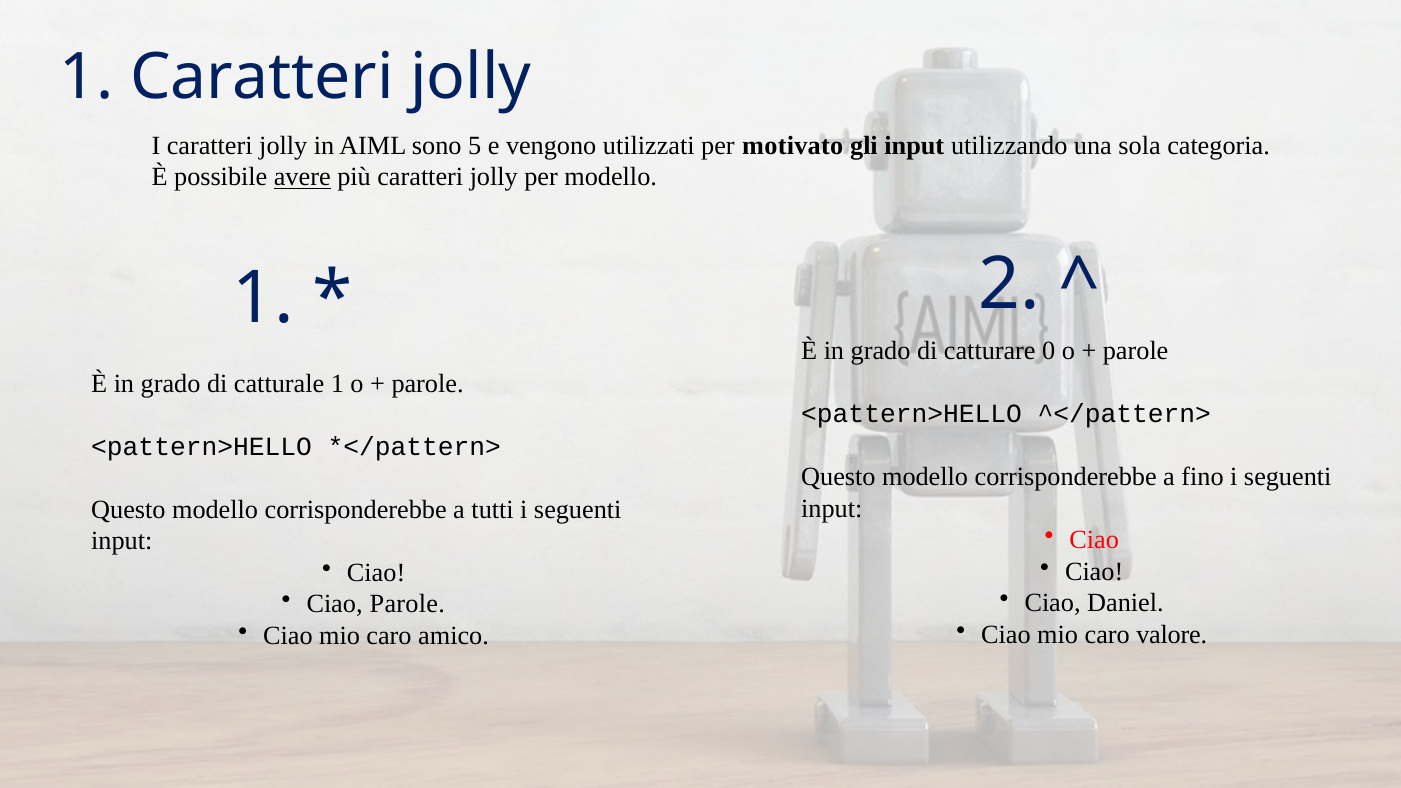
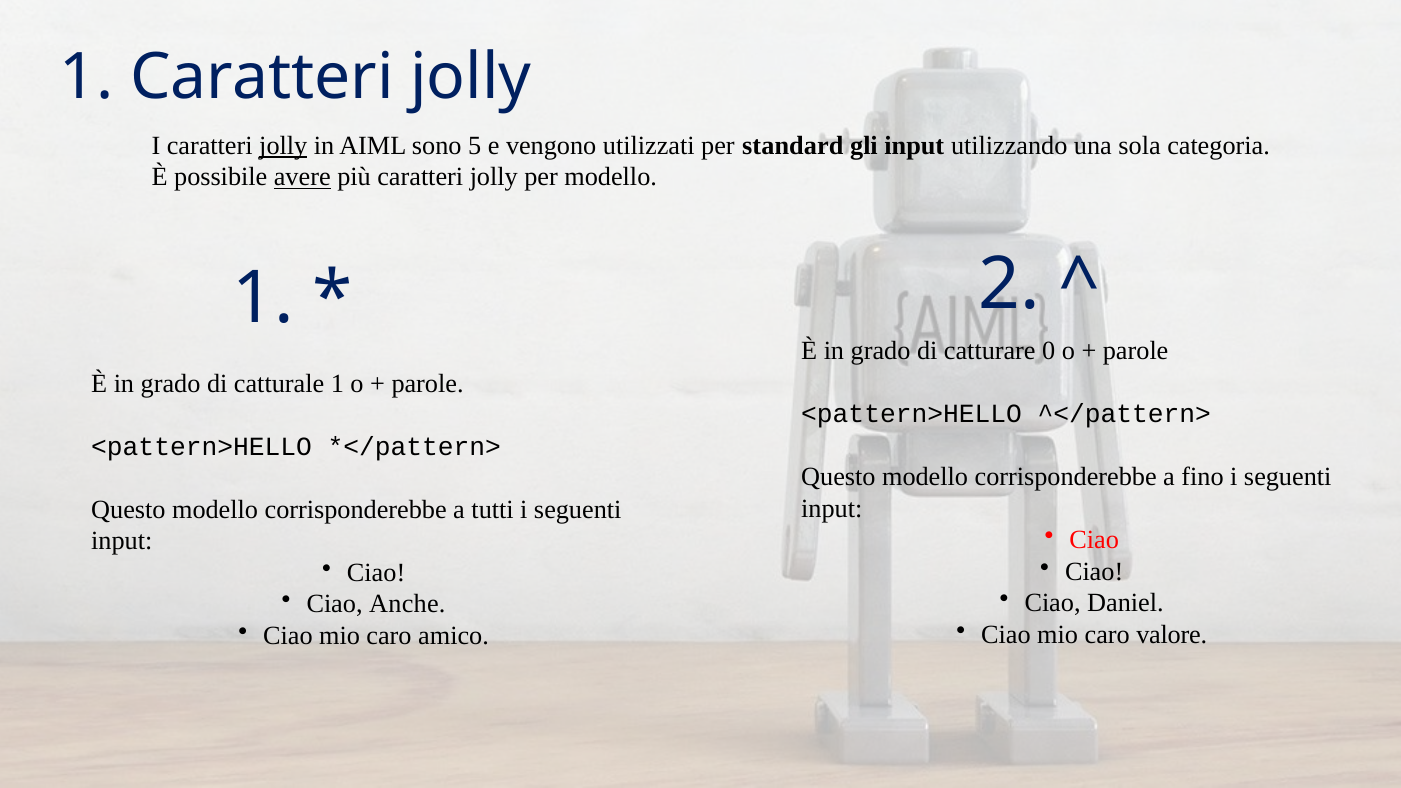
jolly at (283, 146) underline: none -> present
motivato: motivato -> standard
Ciao Parole: Parole -> Anche
